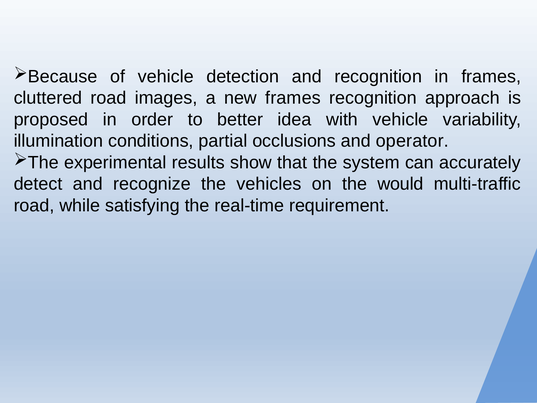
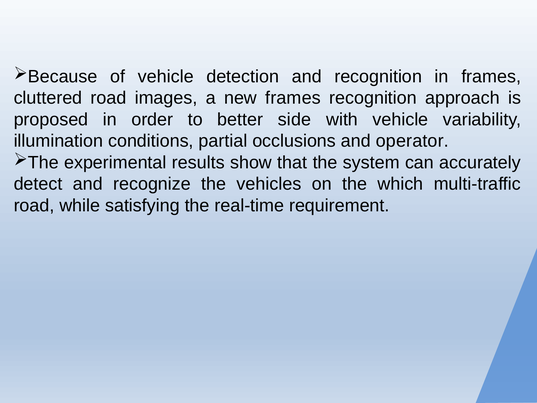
idea: idea -> side
would: would -> which
